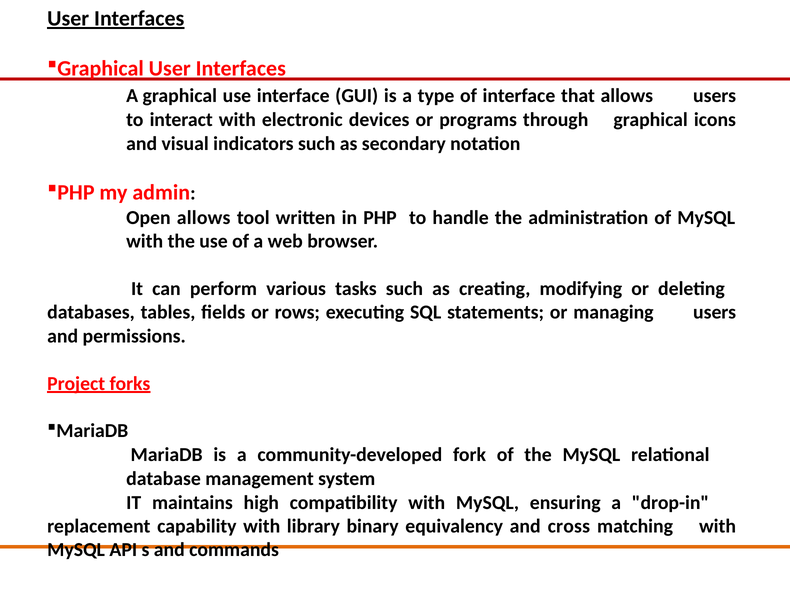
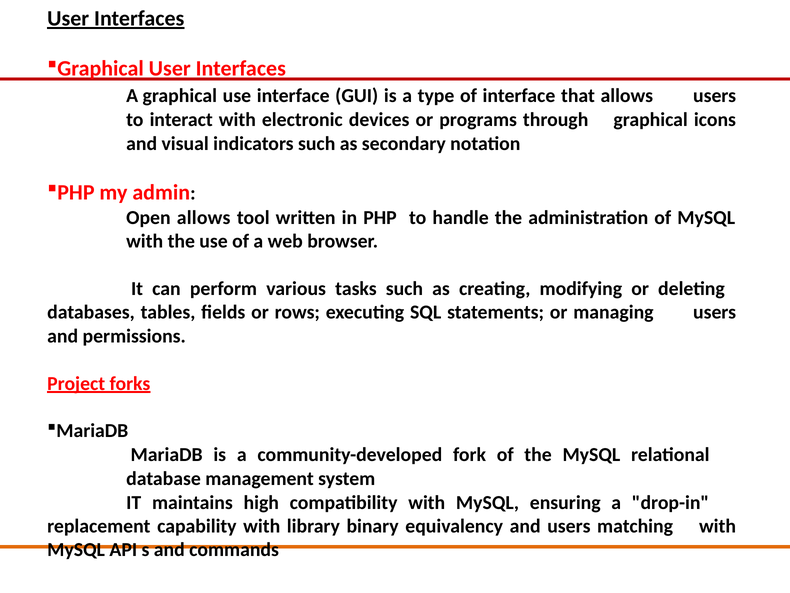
and cross: cross -> users
